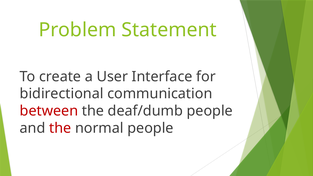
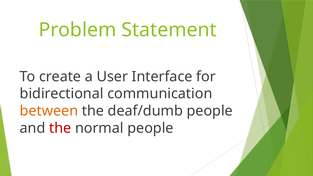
between colour: red -> orange
